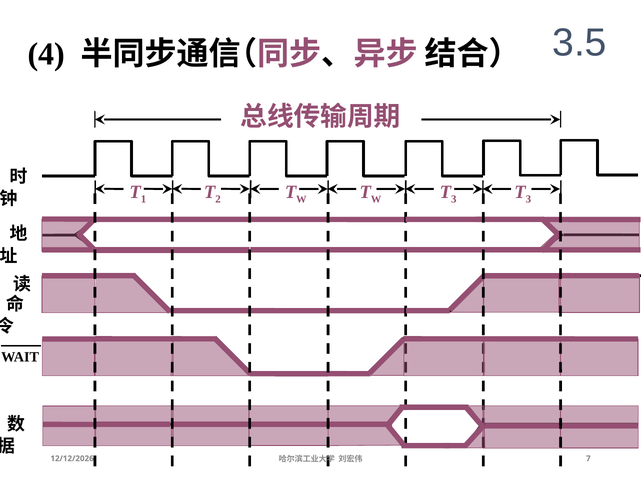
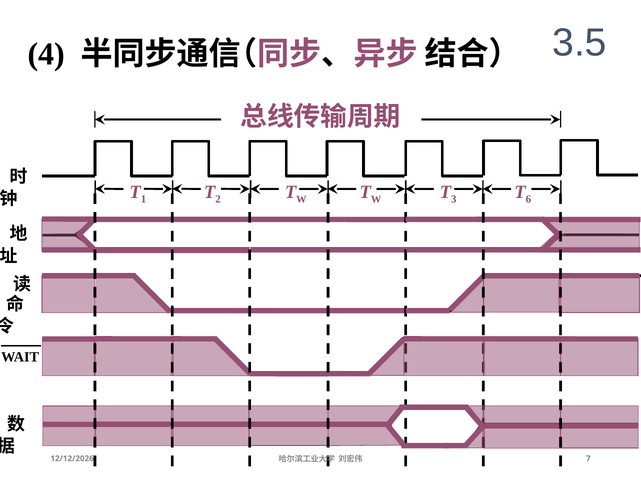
3 at (528, 199): 3 -> 6
